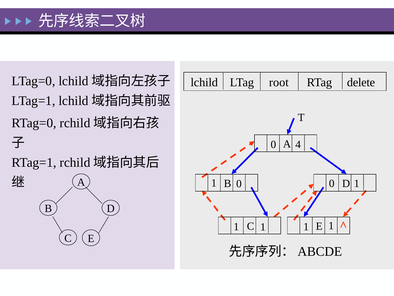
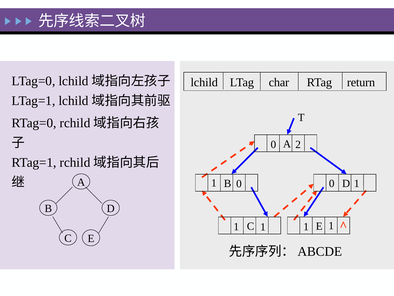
root: root -> char
delete: delete -> return
4: 4 -> 2
